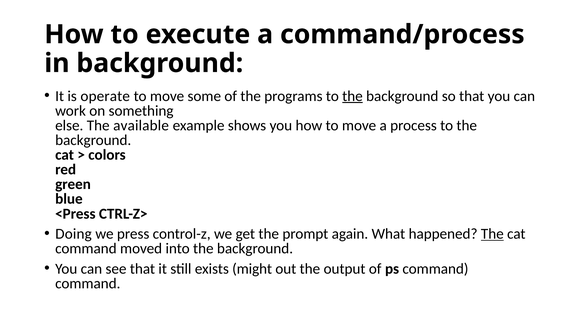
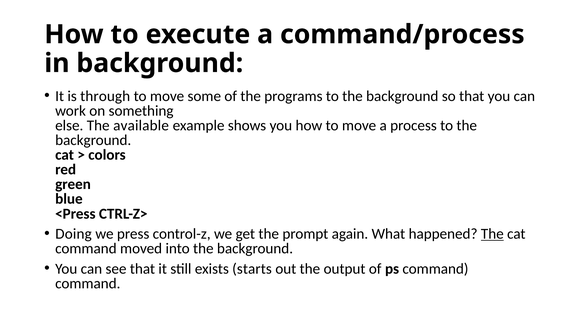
operate: operate -> through
the at (352, 96) underline: present -> none
might: might -> starts
